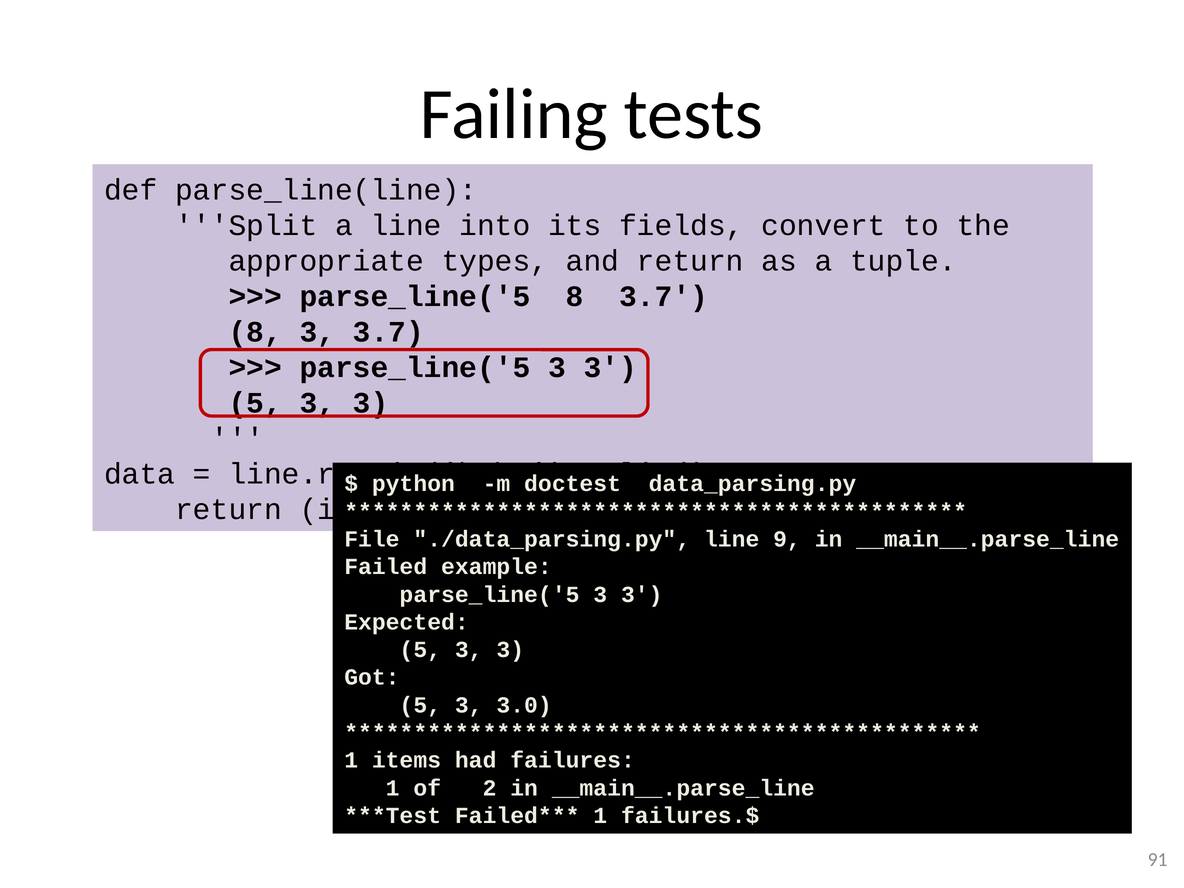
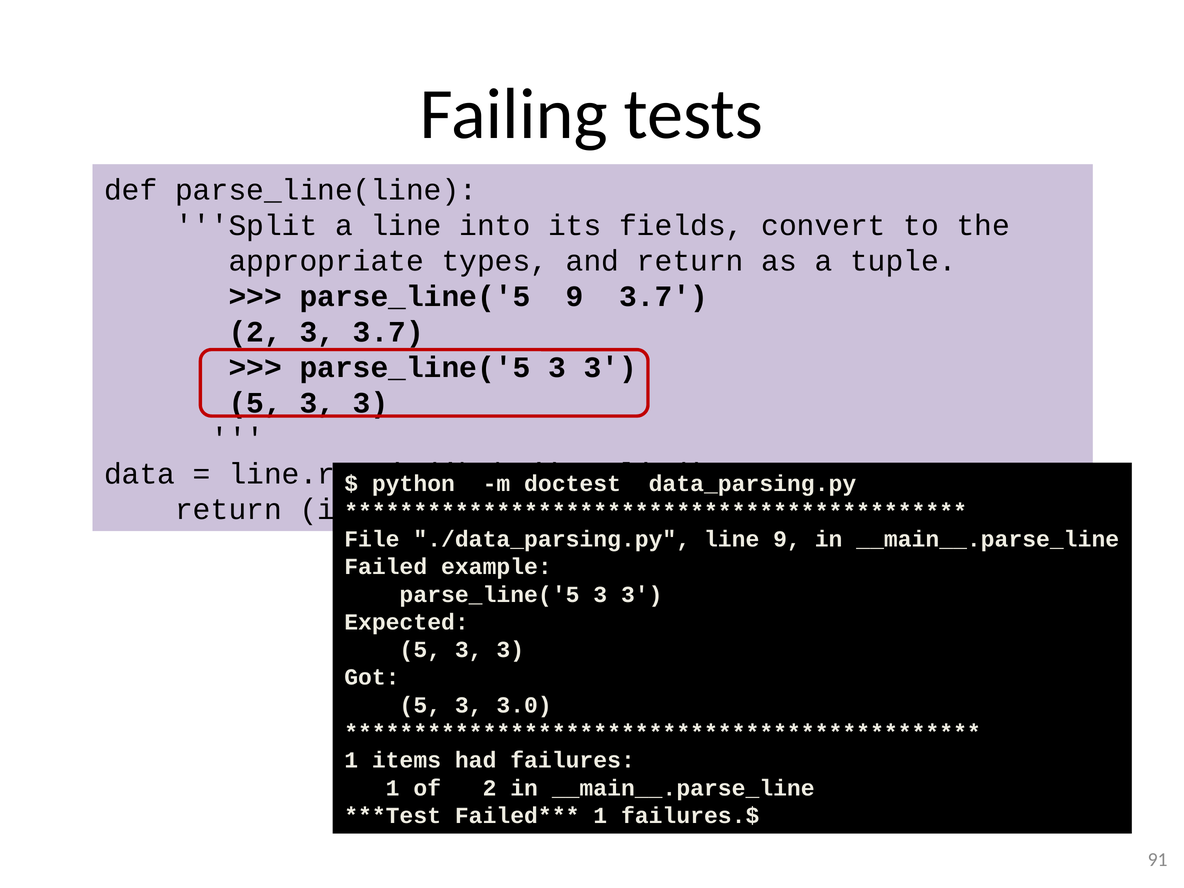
parse_line('5 8: 8 -> 9
8 at (255, 332): 8 -> 2
